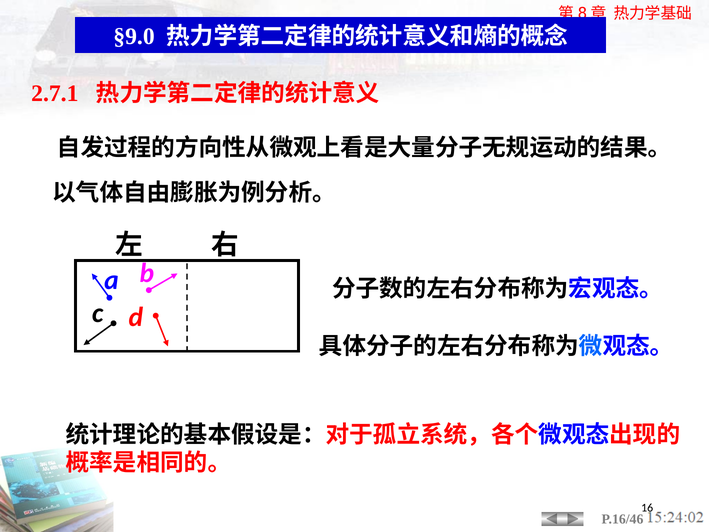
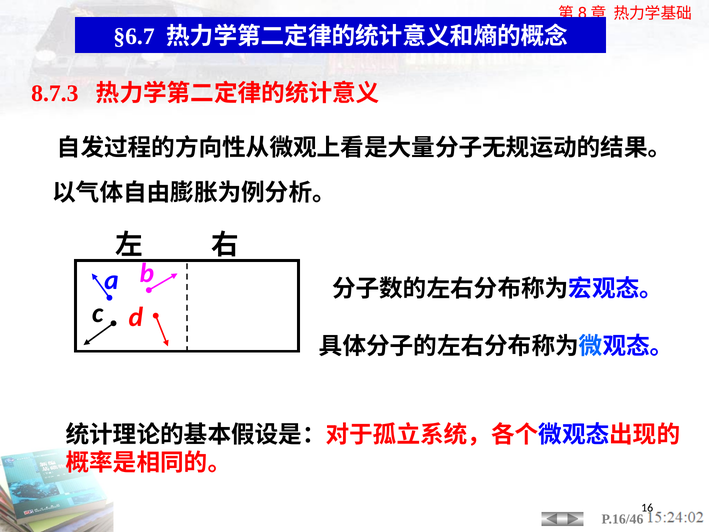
§9.0: §9.0 -> §6.7
2.7.1: 2.7.1 -> 8.7.3
